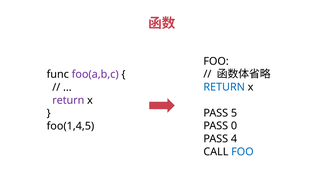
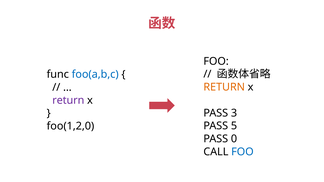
foo(a,b,c colour: purple -> blue
RETURN at (224, 87) colour: blue -> orange
5: 5 -> 3
0: 0 -> 5
foo(1,4,5: foo(1,4,5 -> foo(1,2,0
4: 4 -> 0
